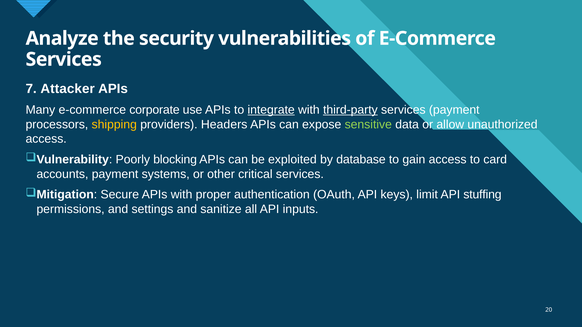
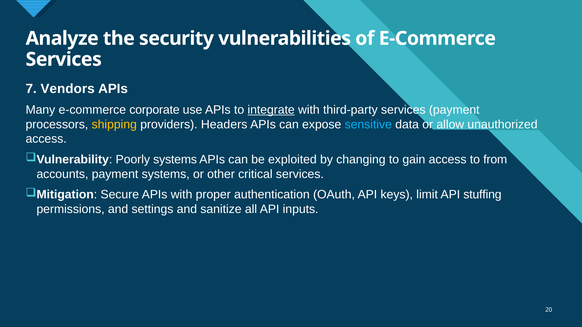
Attacker: Attacker -> Vendors
third-party underline: present -> none
sensitive colour: light green -> light blue
Poorly blocking: blocking -> systems
database: database -> changing
card: card -> from
